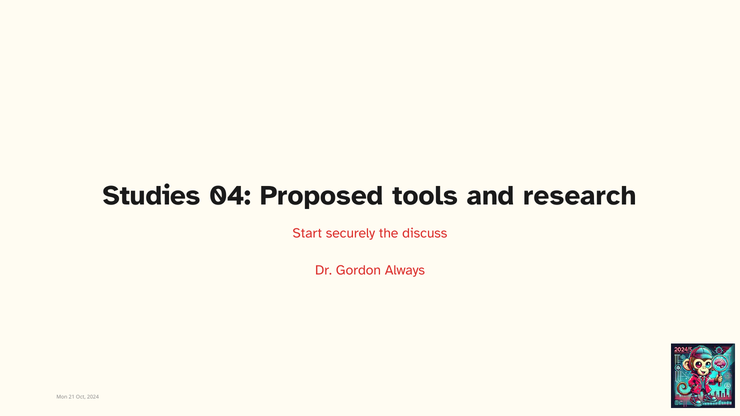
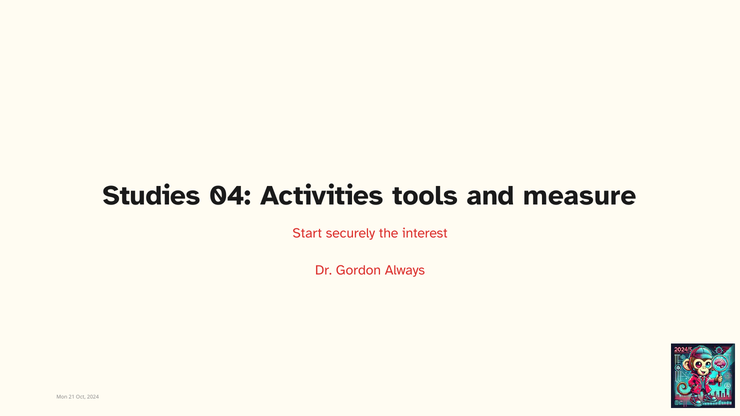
Proposed: Proposed -> Activities
research: research -> measure
discuss: discuss -> interest
